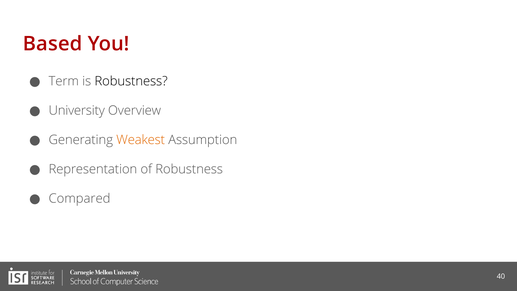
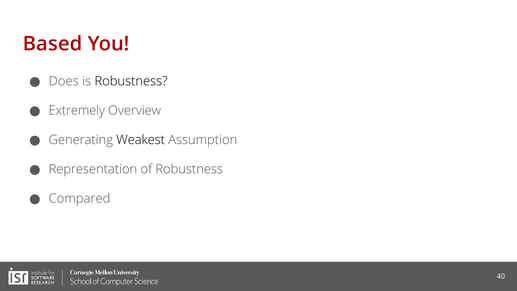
Term: Term -> Does
University: University -> Extremely
Weakest colour: orange -> black
